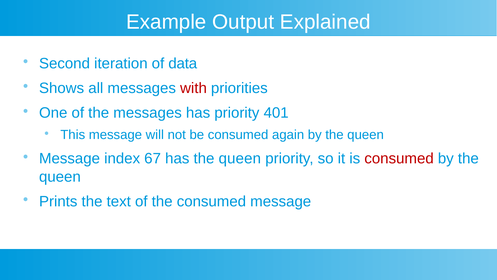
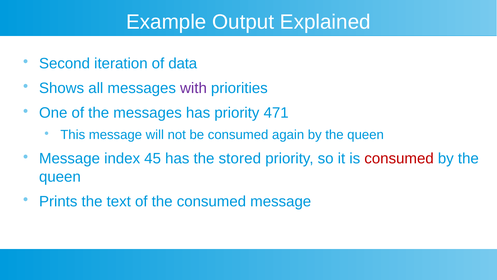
with colour: red -> purple
401: 401 -> 471
67: 67 -> 45
has the queen: queen -> stored
